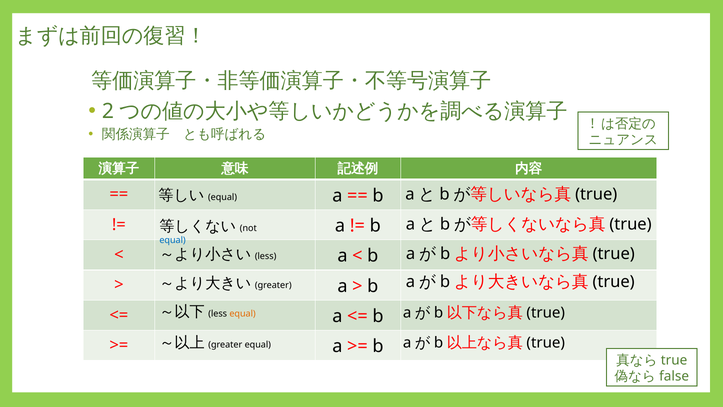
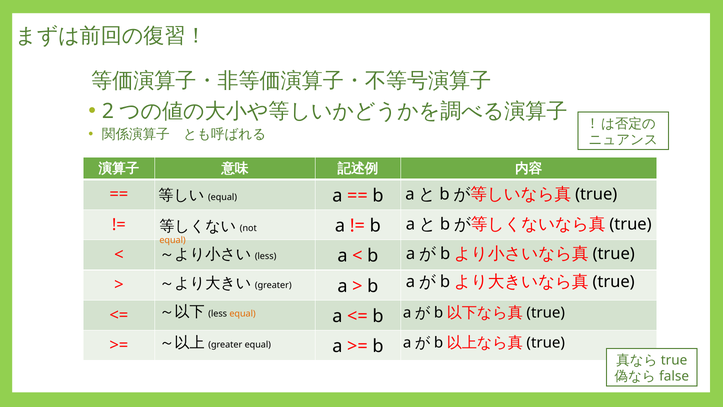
equal at (173, 240) colour: blue -> orange
